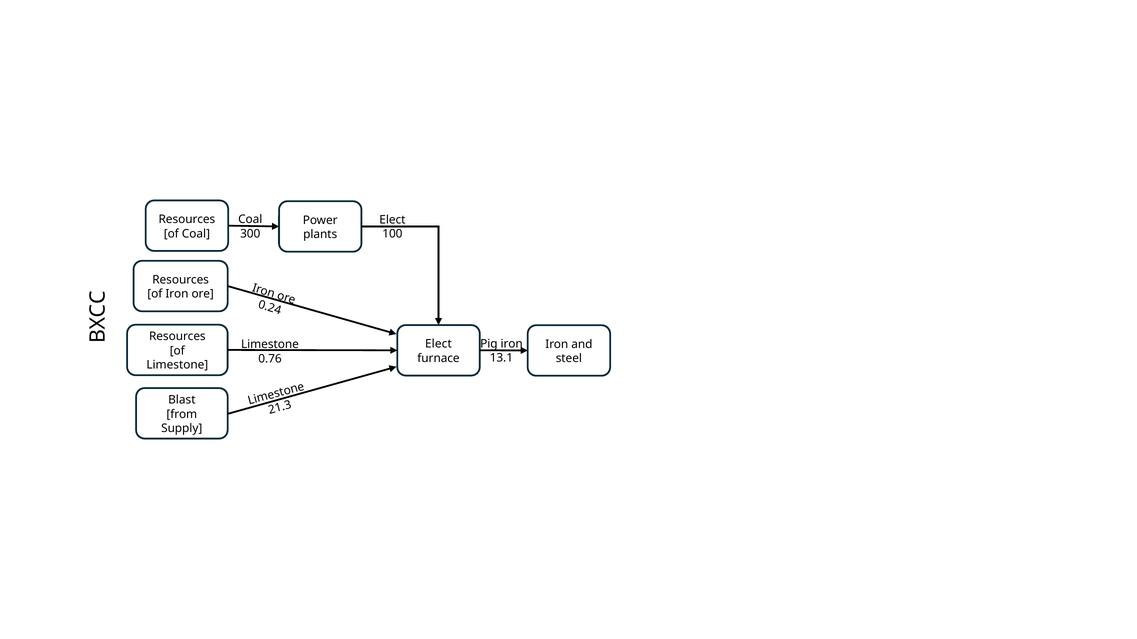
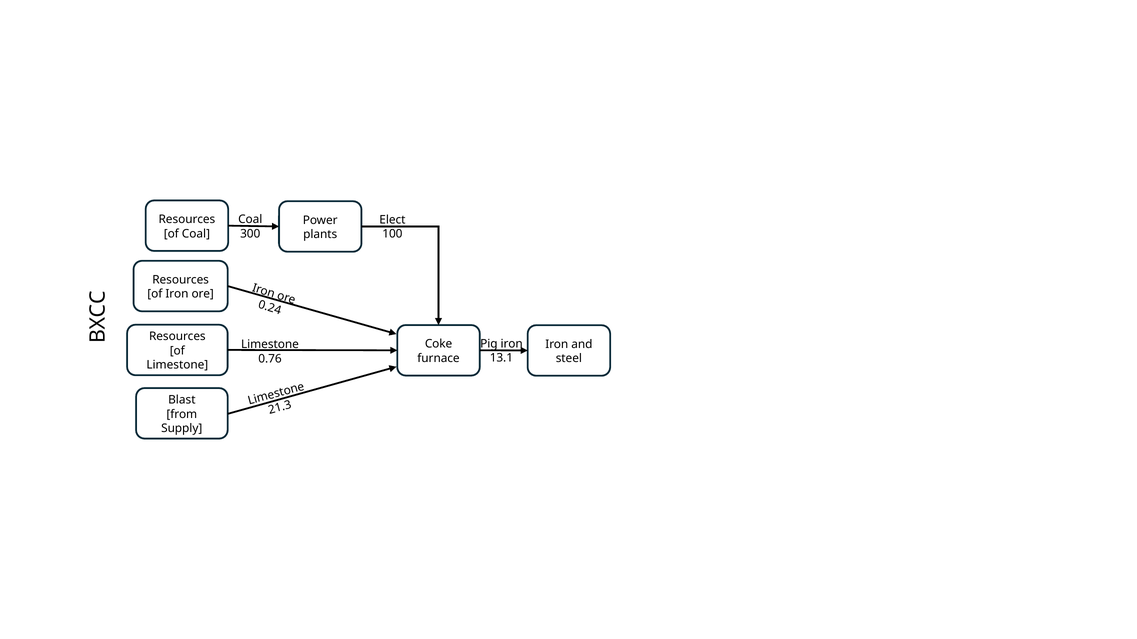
Elect at (438, 344): Elect -> Coke
